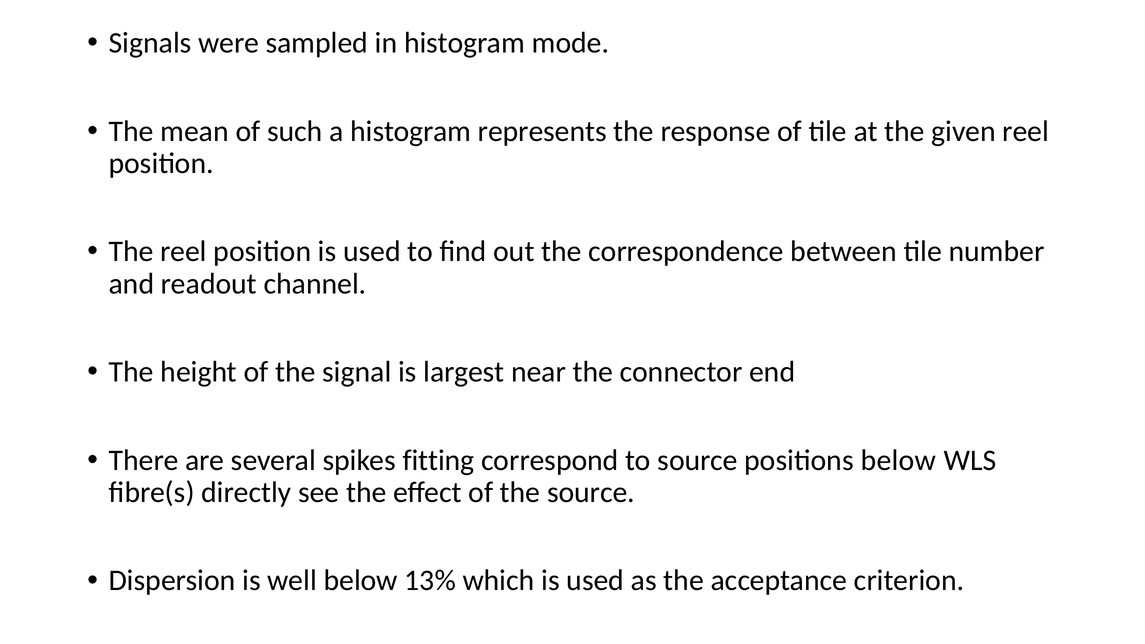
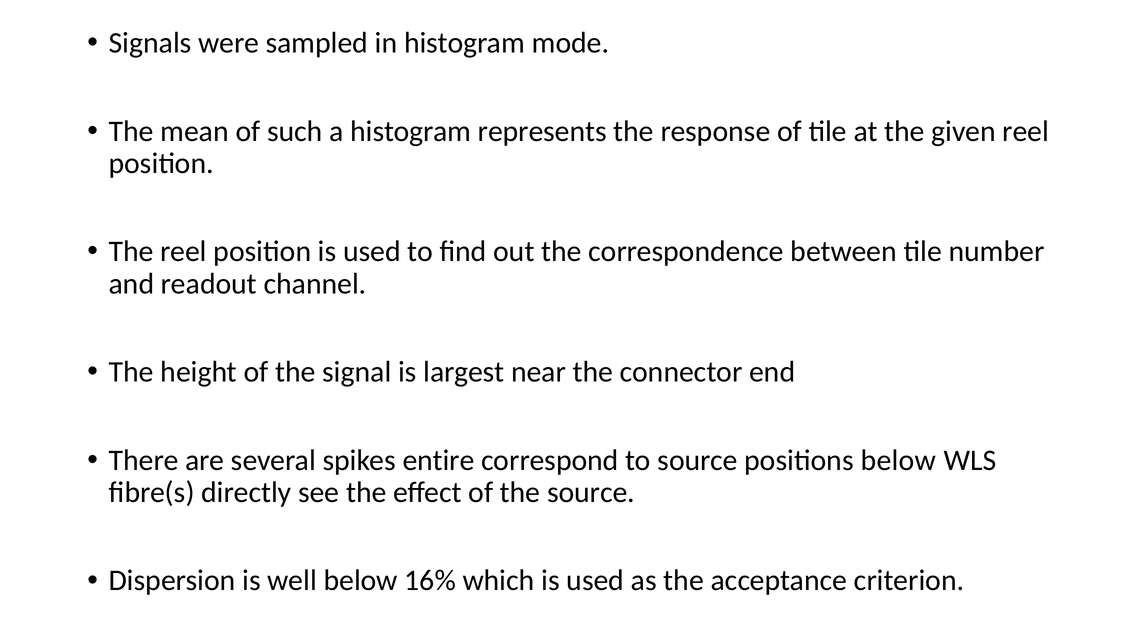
fitting: fitting -> entire
13%: 13% -> 16%
